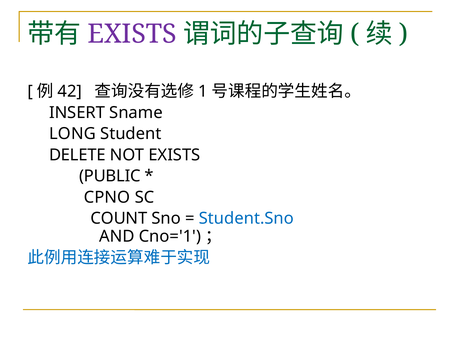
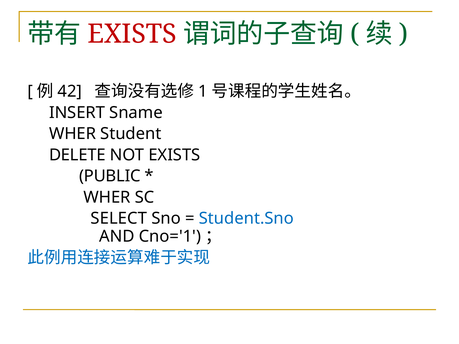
EXISTS at (132, 34) colour: purple -> red
LONG at (72, 134): LONG -> WHER
CPNO at (107, 197): CPNO -> WHER
COUNT: COUNT -> SELECT
